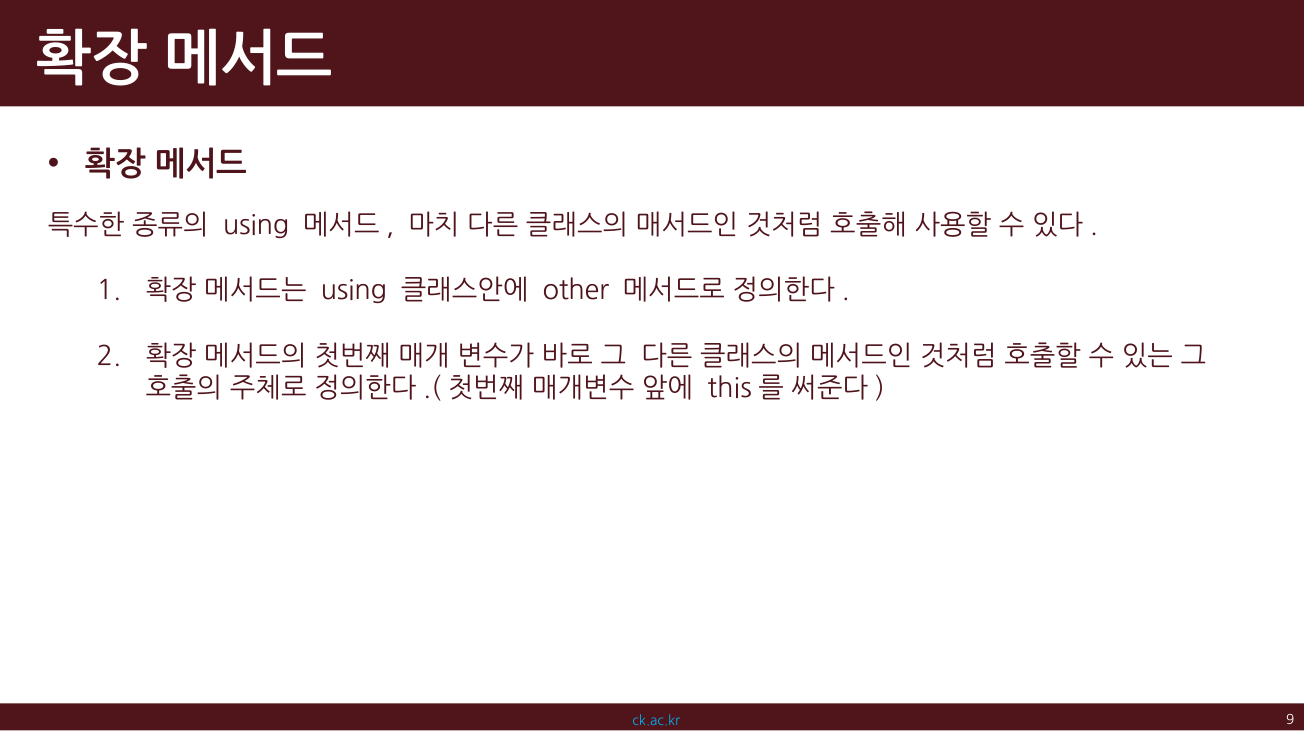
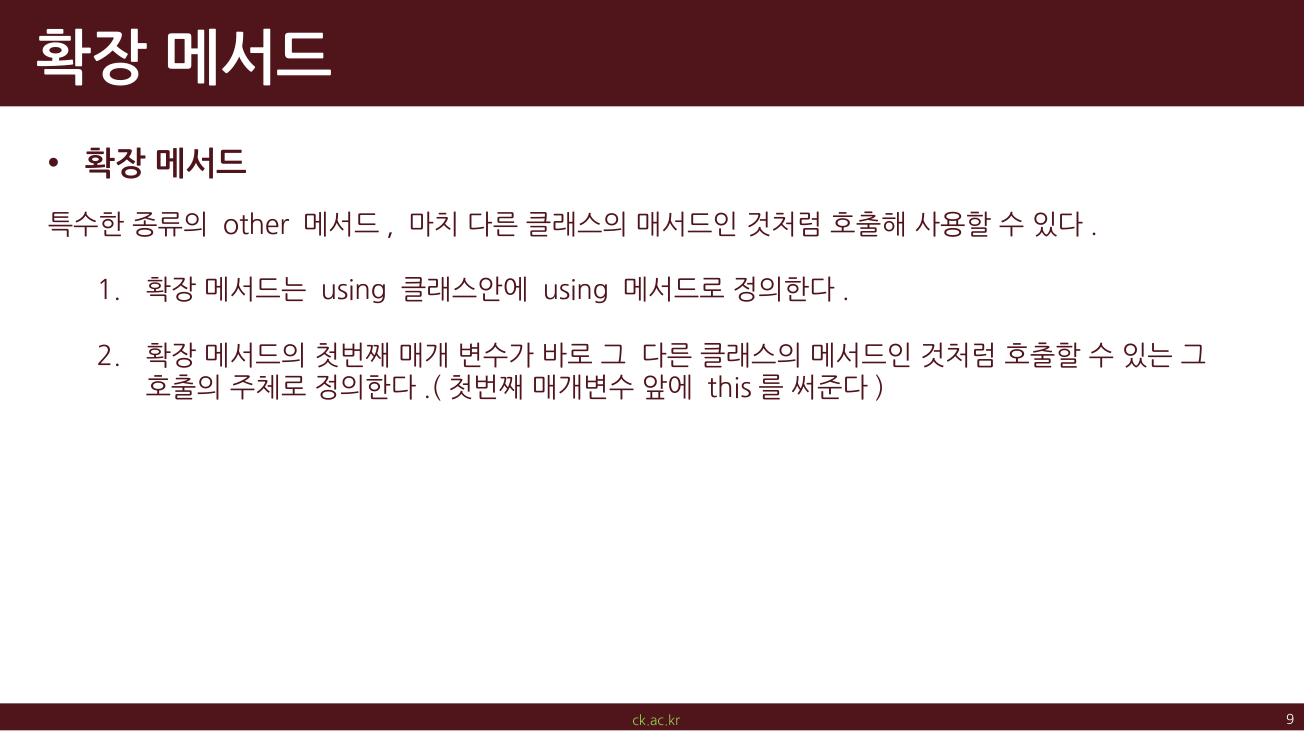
using at (256, 226): using -> other
other at (576, 291): other -> using
ck.ac.kr colour: light blue -> light green
